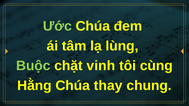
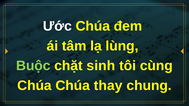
Ước colour: light green -> white
vinh: vinh -> sinh
Hằng at (34, 86): Hằng -> Chúa
